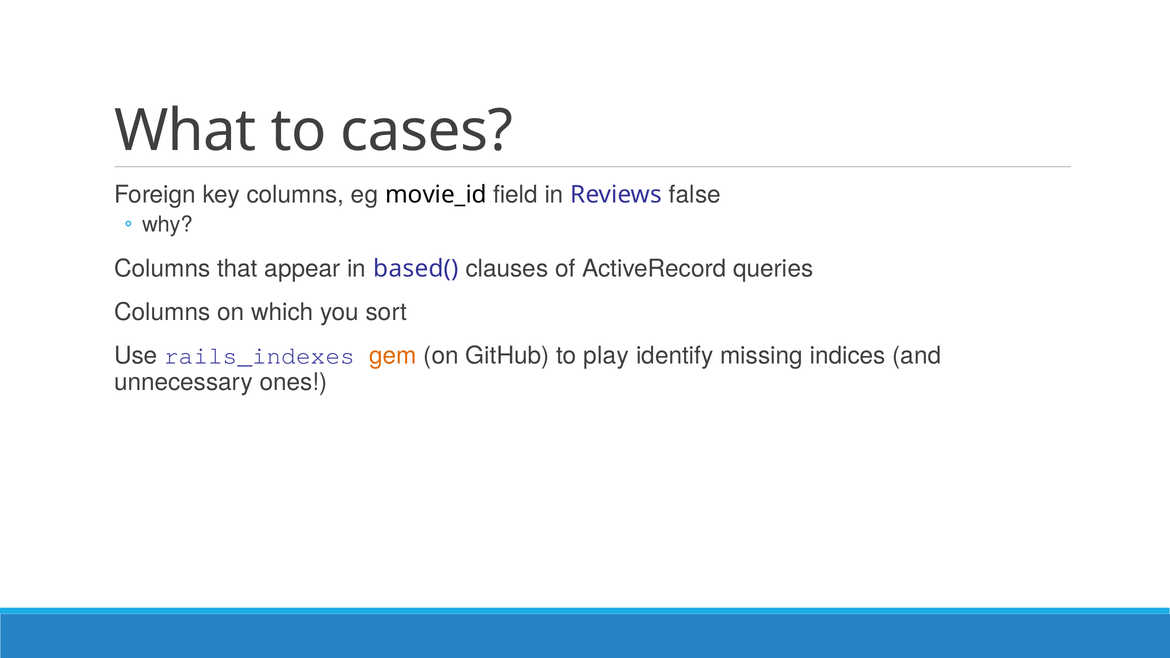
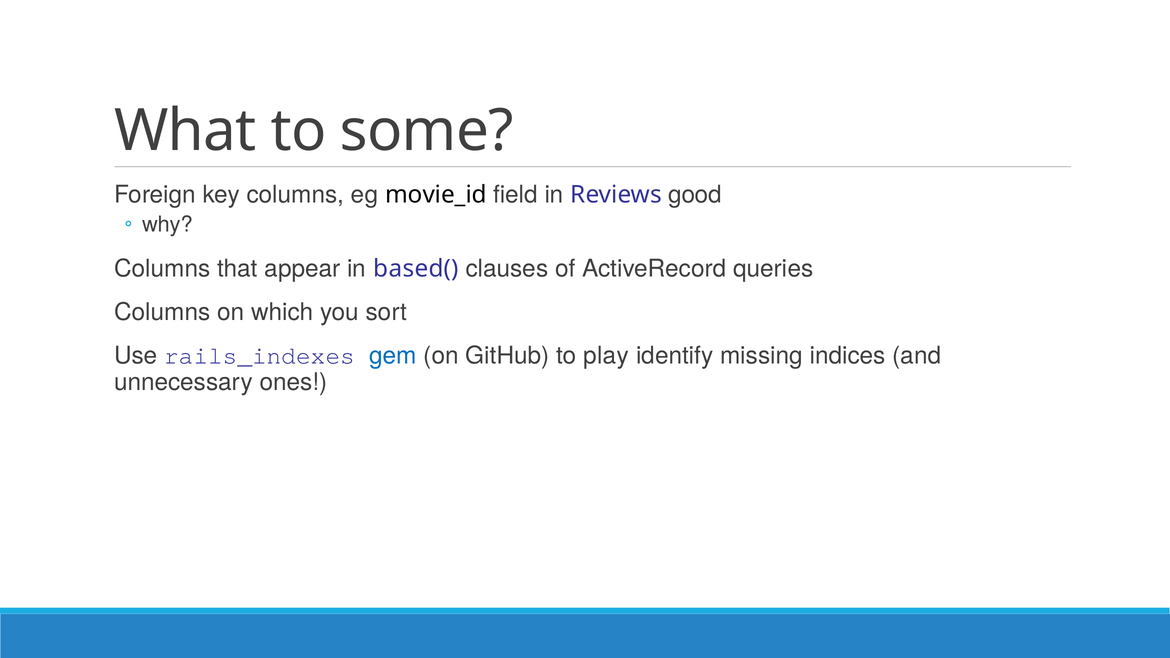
cases: cases -> some
false: false -> good
gem colour: orange -> blue
